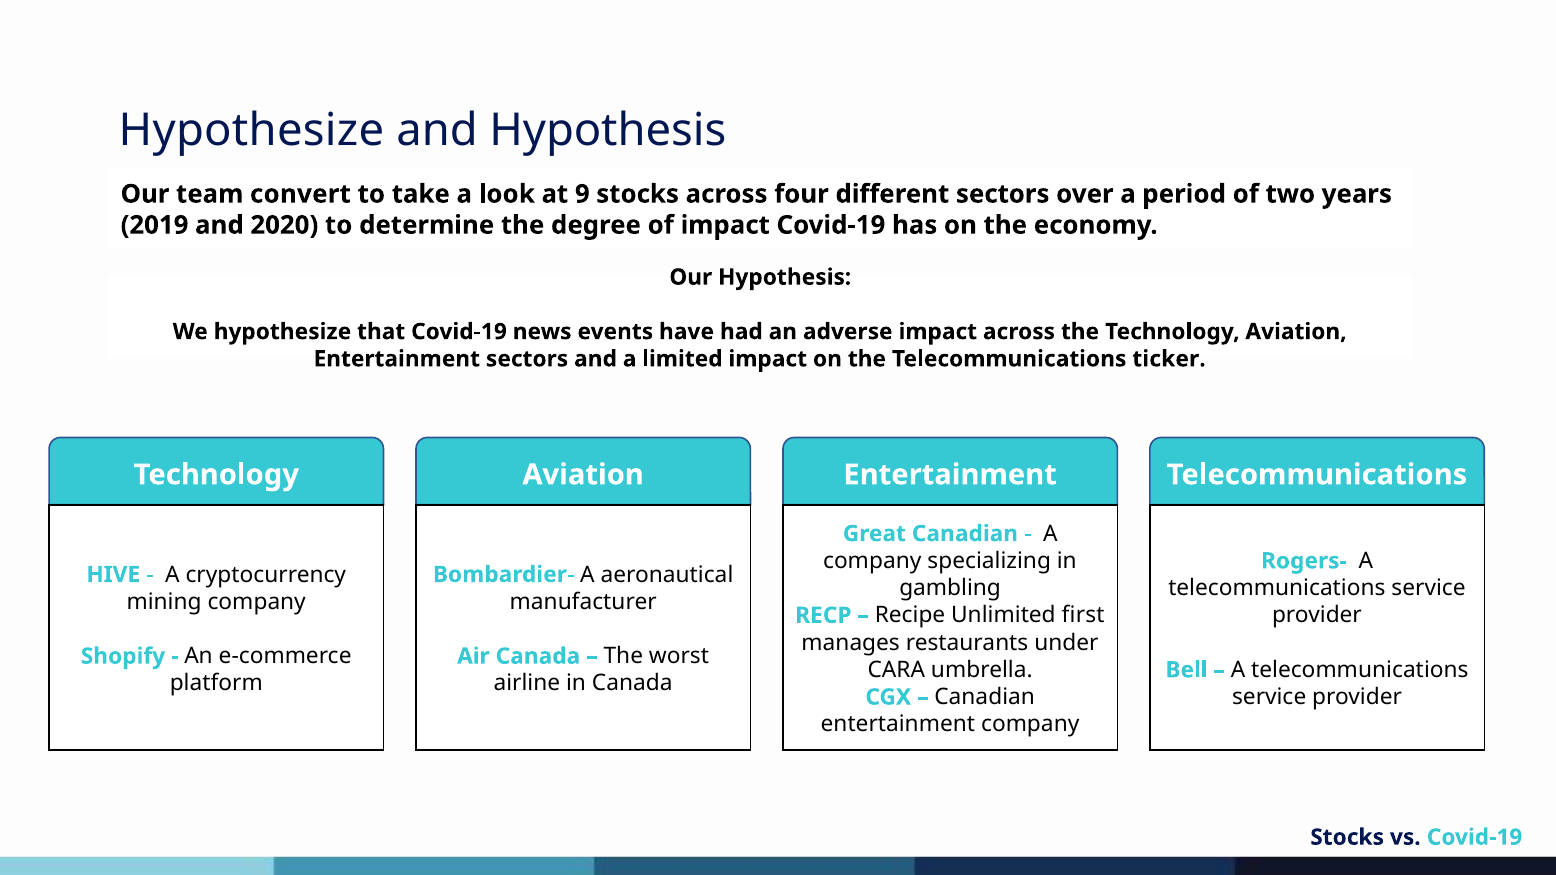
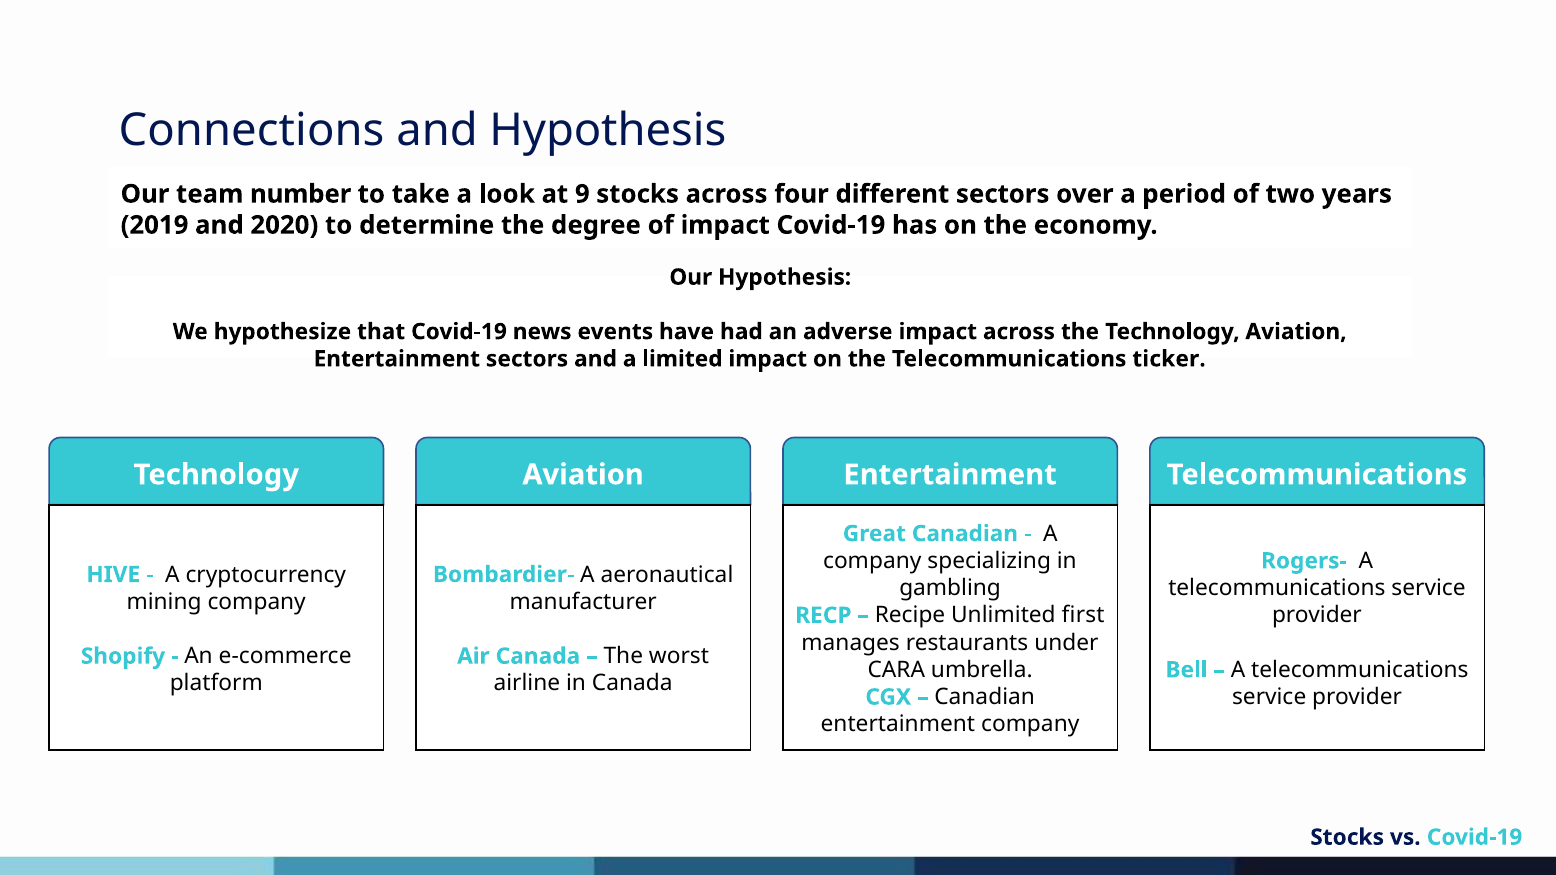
Hypothesize at (251, 131): Hypothesize -> Connections
convert: convert -> number
